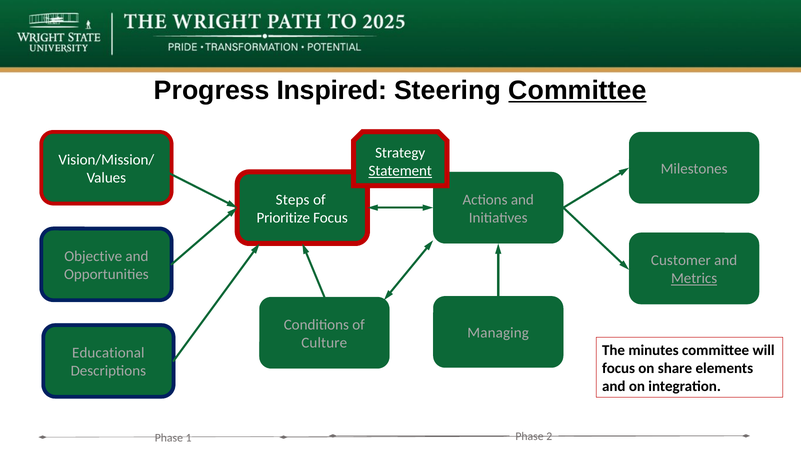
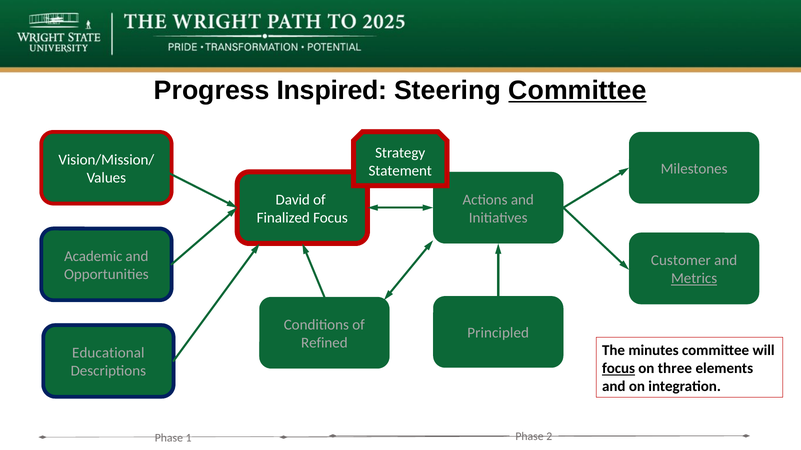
Statement underline: present -> none
Steps: Steps -> David
Prioritize: Prioritize -> Finalized
Objective: Objective -> Academic
Managing: Managing -> Principled
Culture: Culture -> Refined
focus at (619, 369) underline: none -> present
share: share -> three
